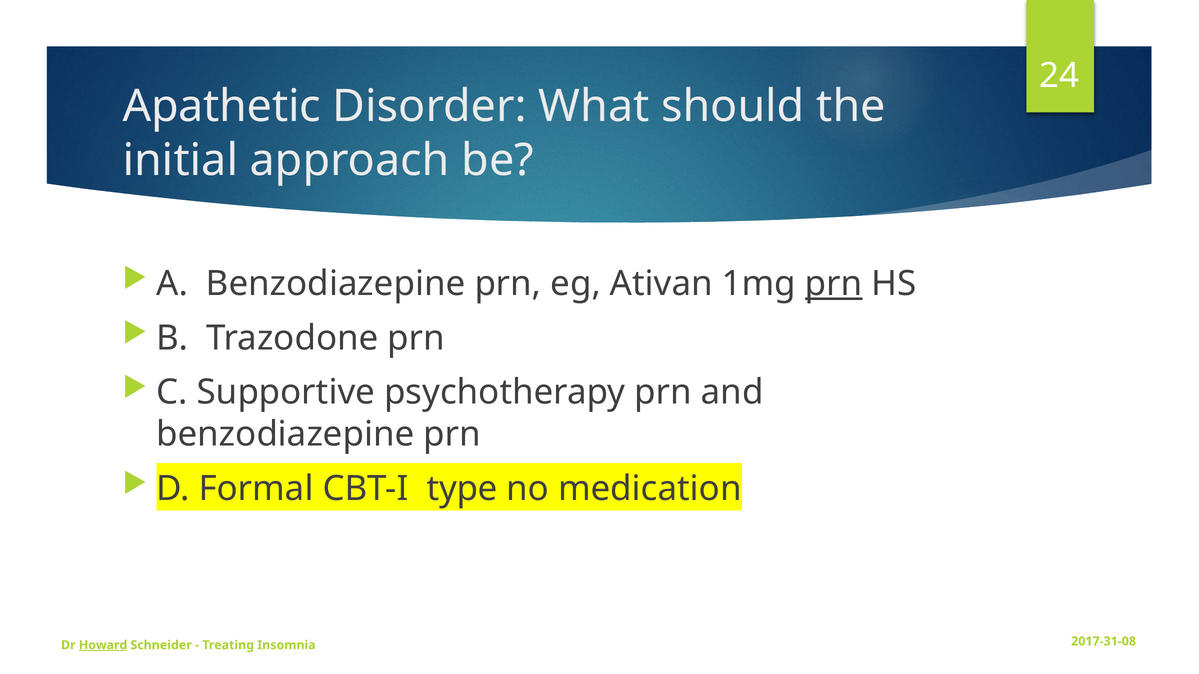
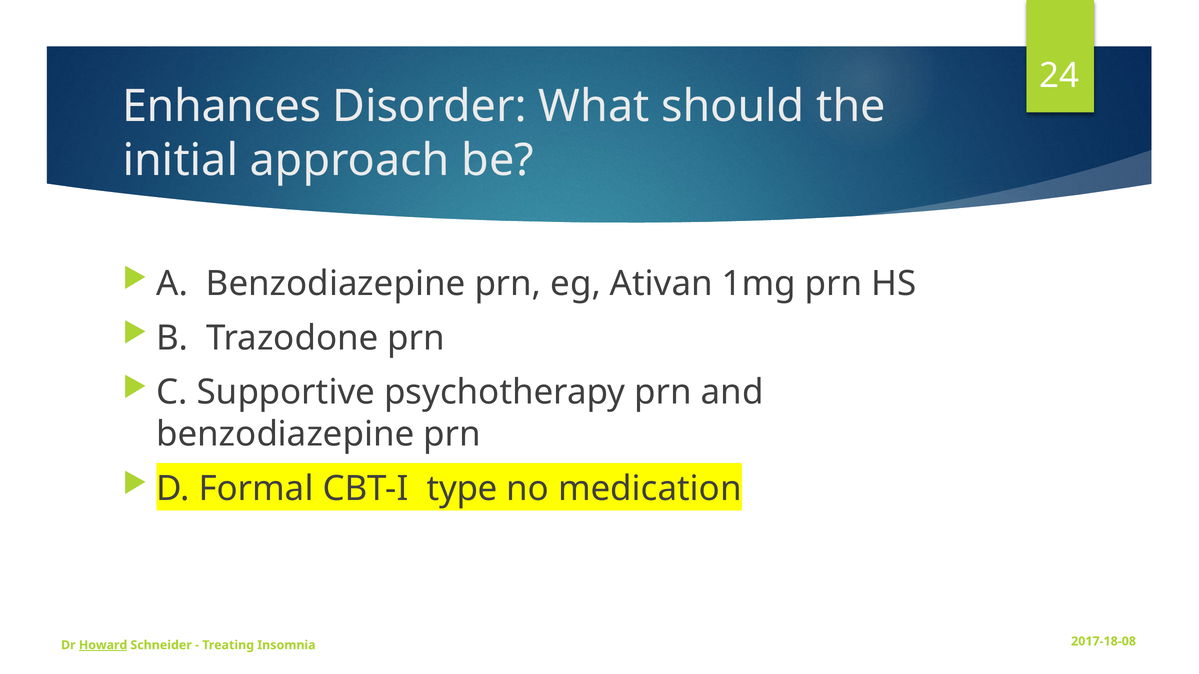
Apathetic: Apathetic -> Enhances
prn at (834, 284) underline: present -> none
2017-31-08: 2017-31-08 -> 2017-18-08
